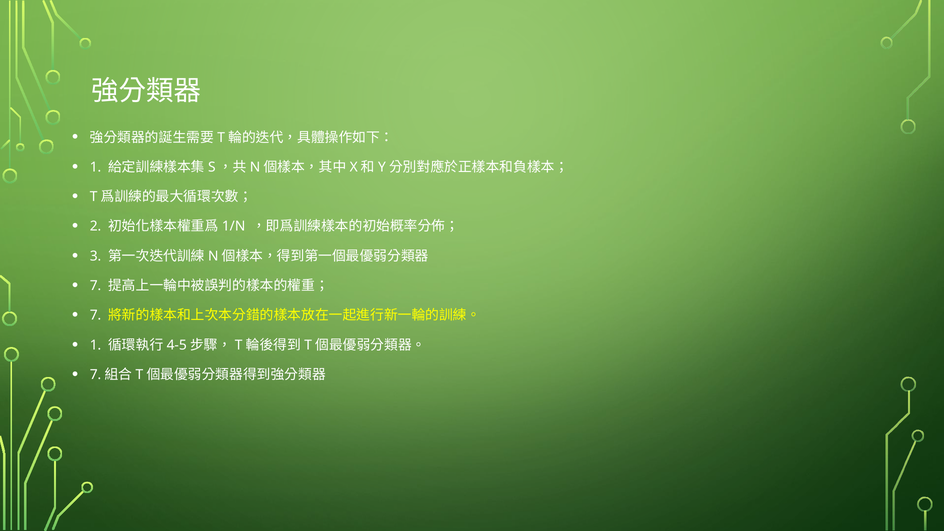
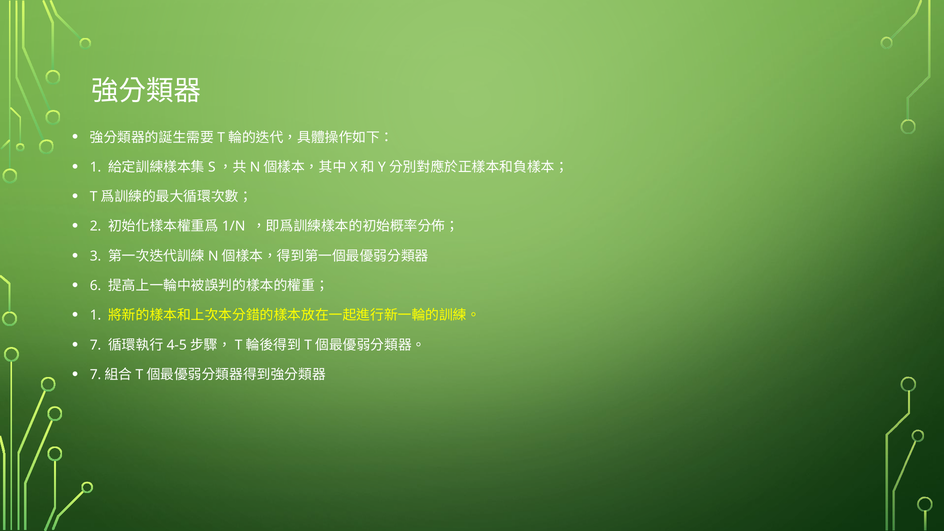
7 at (96, 286): 7 -> 6
7 at (96, 315): 7 -> 1
1 at (96, 345): 1 -> 7
